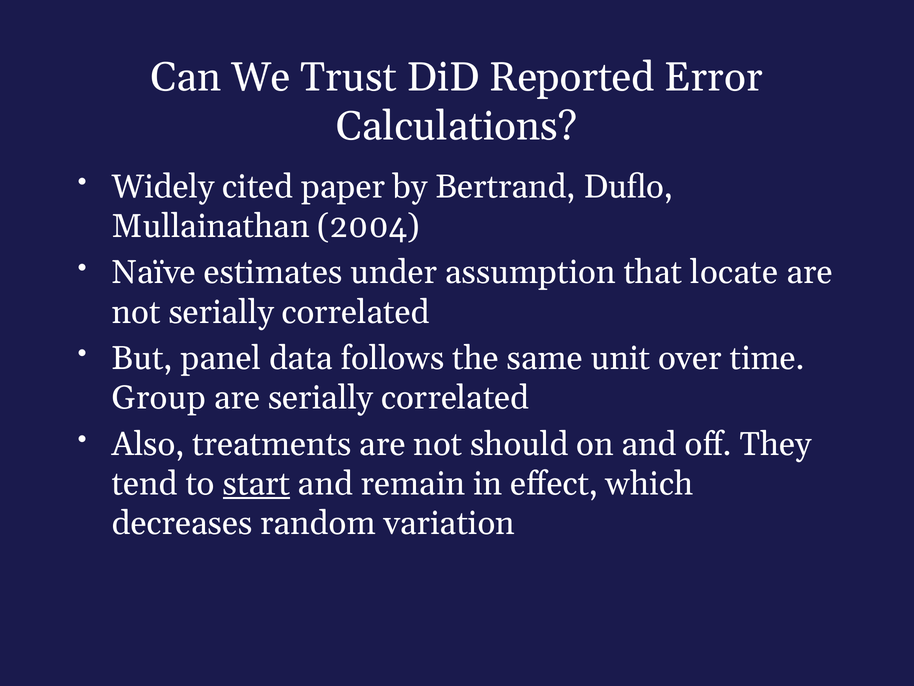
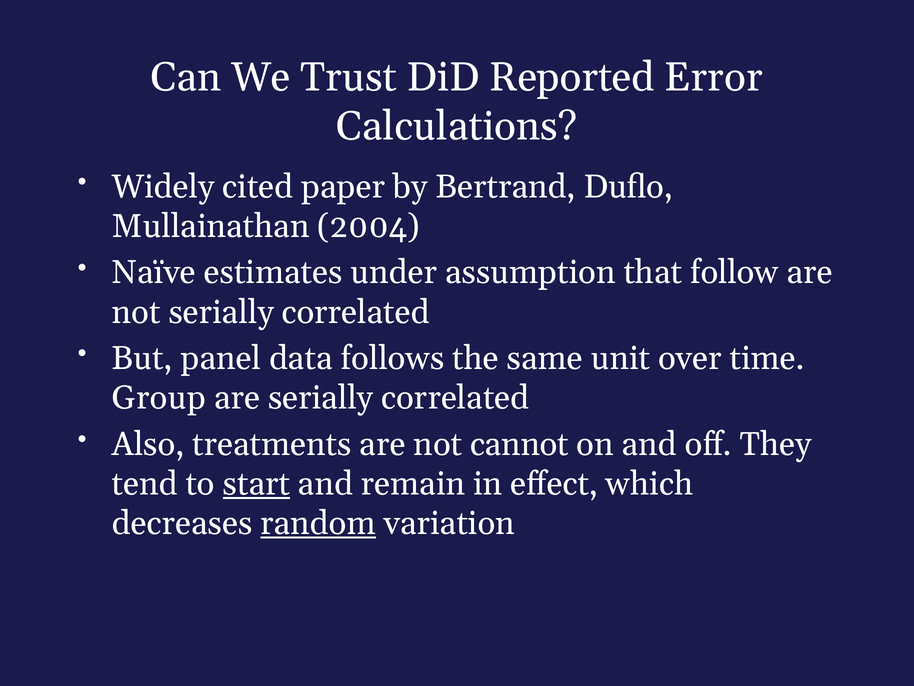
locate: locate -> follow
should: should -> cannot
random underline: none -> present
